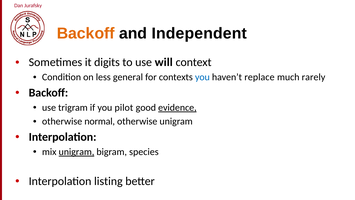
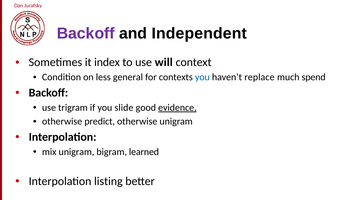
Backoff at (86, 33) colour: orange -> purple
digits: digits -> index
rarely: rarely -> spend
pilot: pilot -> slide
normal: normal -> predict
unigram at (76, 152) underline: present -> none
species: species -> learned
